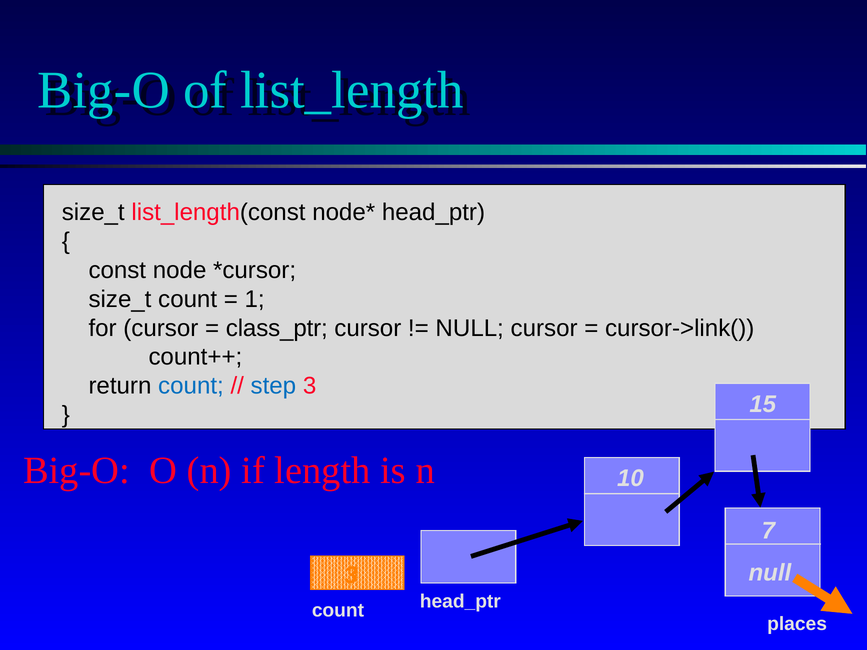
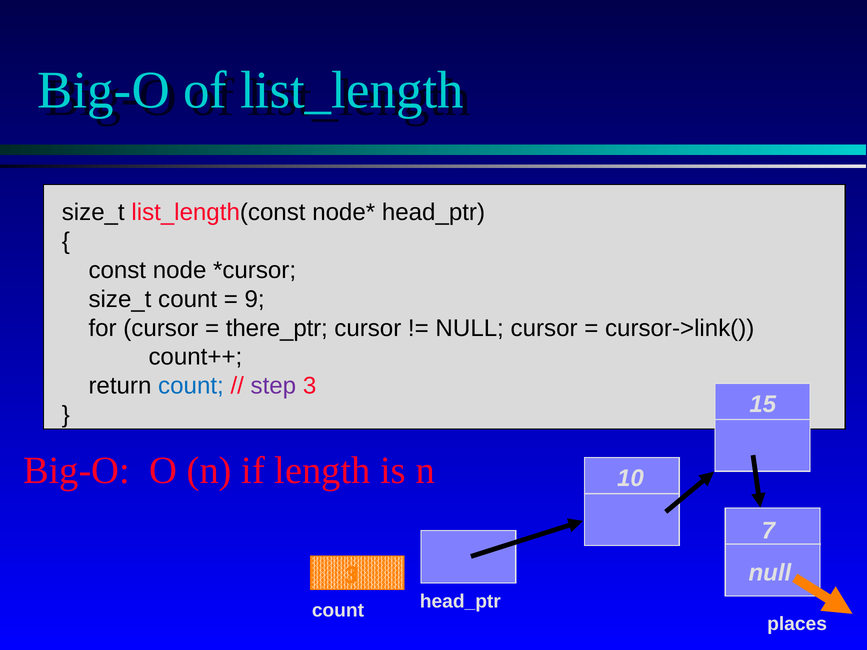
1: 1 -> 9
class_ptr: class_ptr -> there_ptr
step colour: blue -> purple
